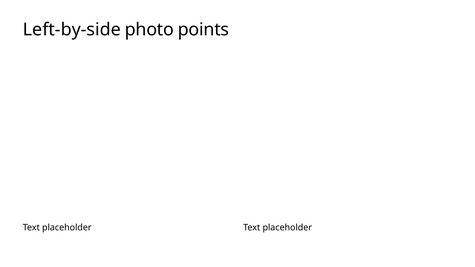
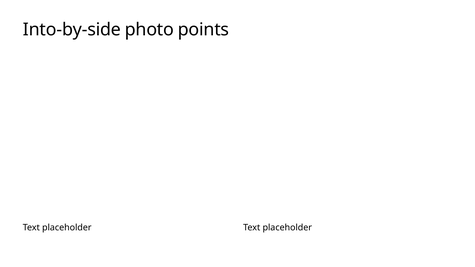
Left-by-side: Left-by-side -> Into-by-side
